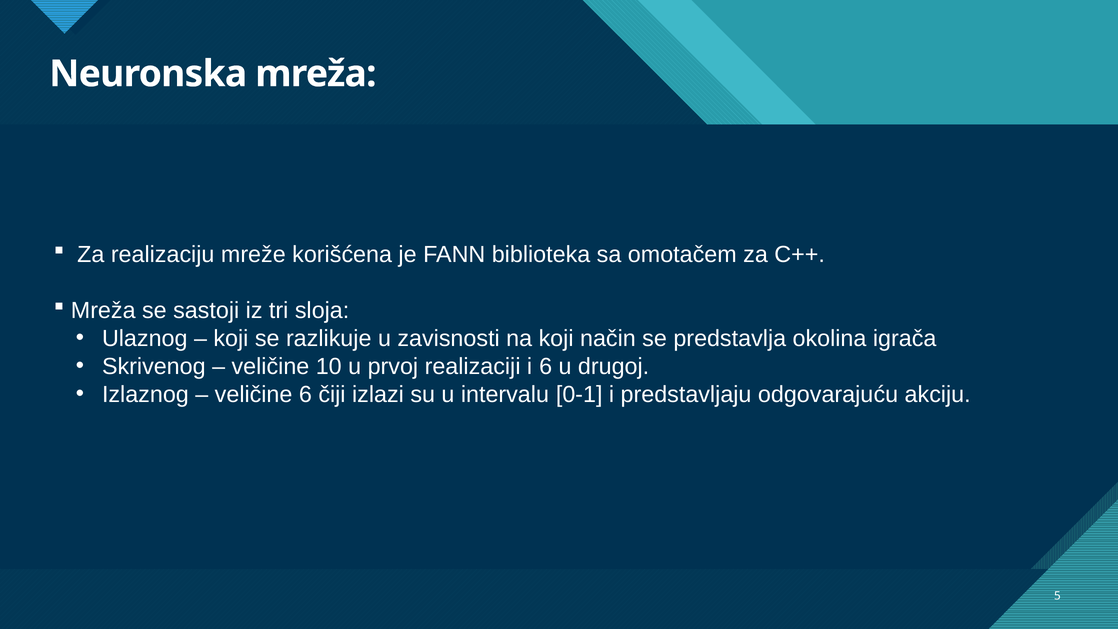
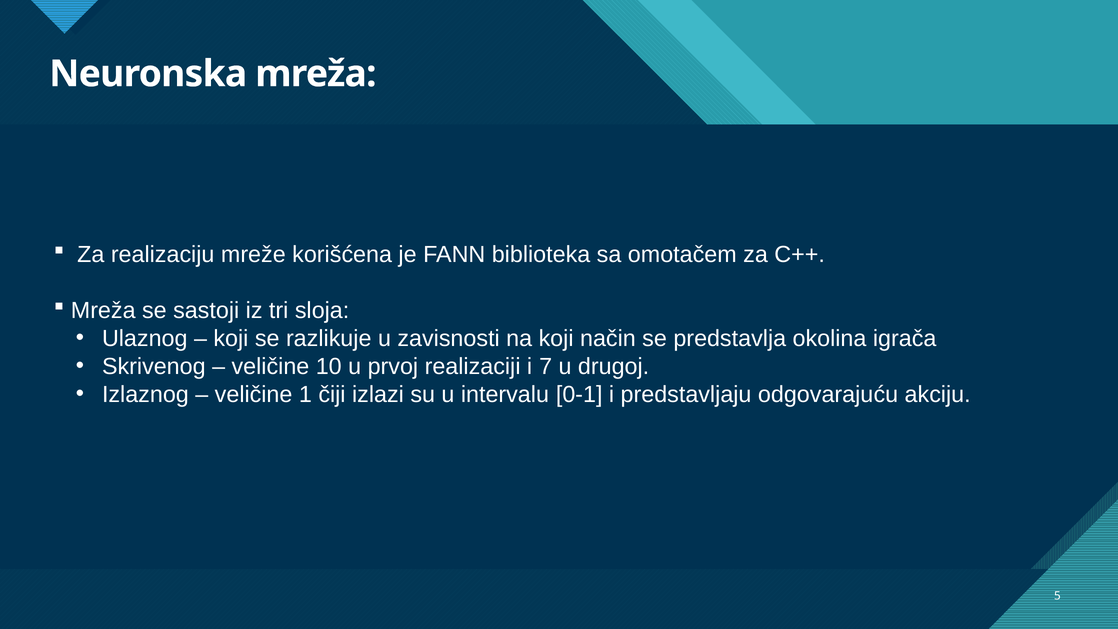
i 6: 6 -> 7
veličine 6: 6 -> 1
